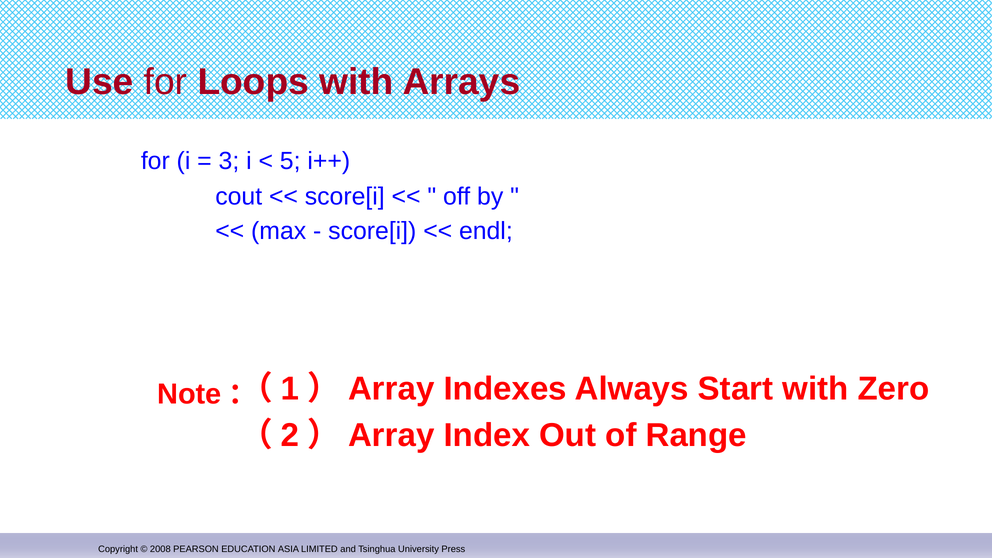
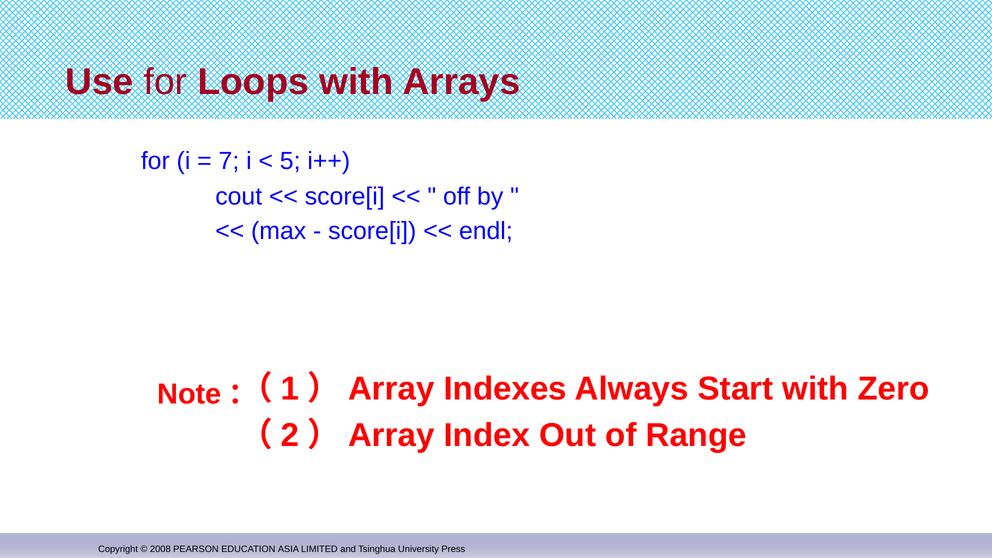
3: 3 -> 7
